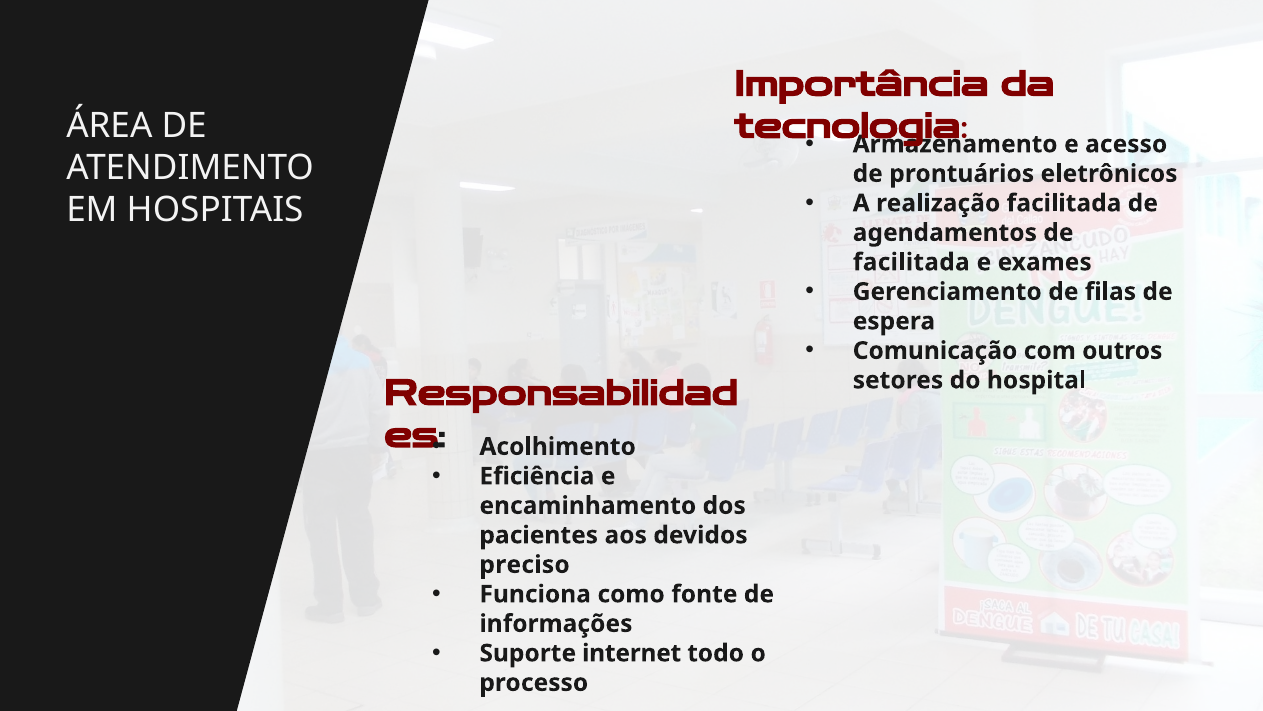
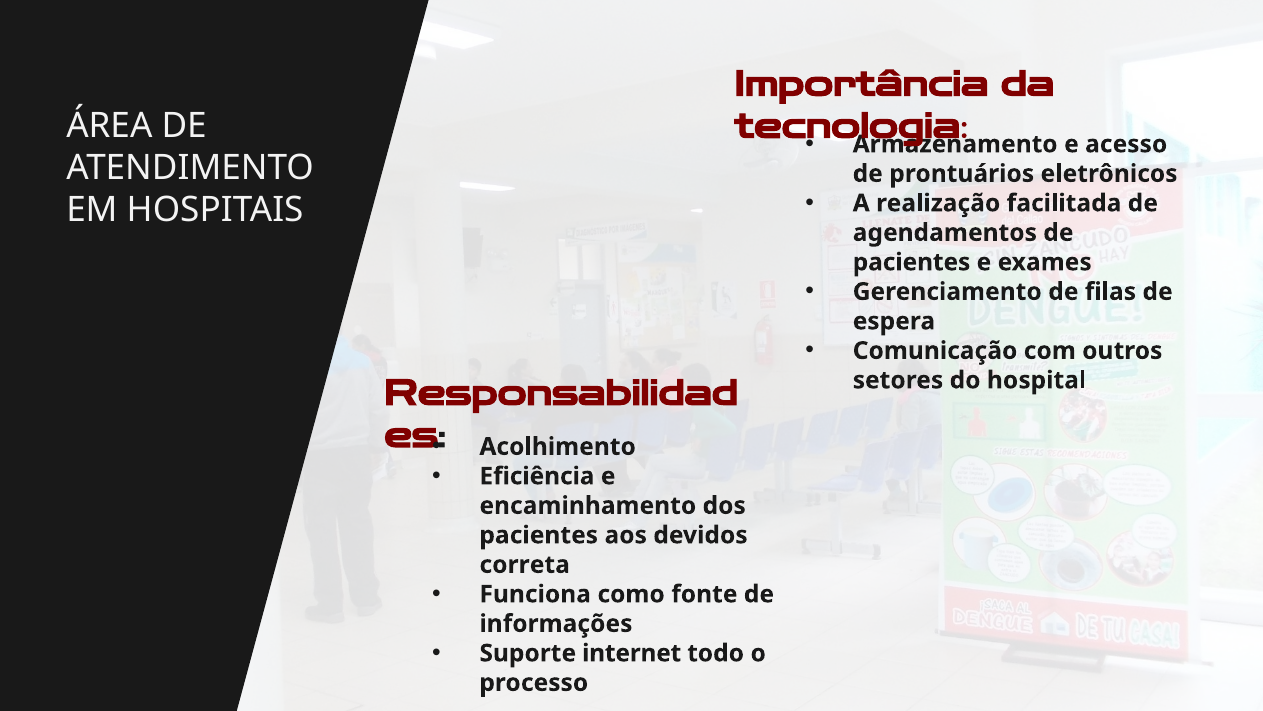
facilitada at (911, 262): facilitada -> pacientes
preciso: preciso -> correta
